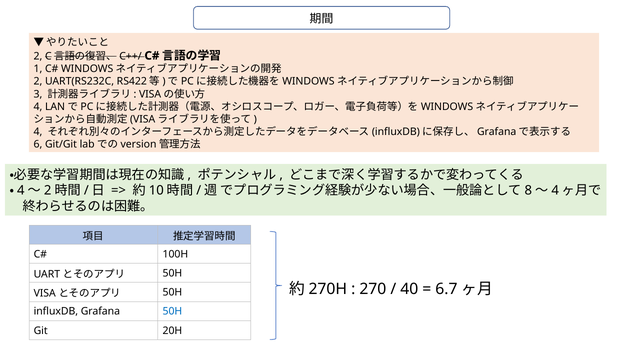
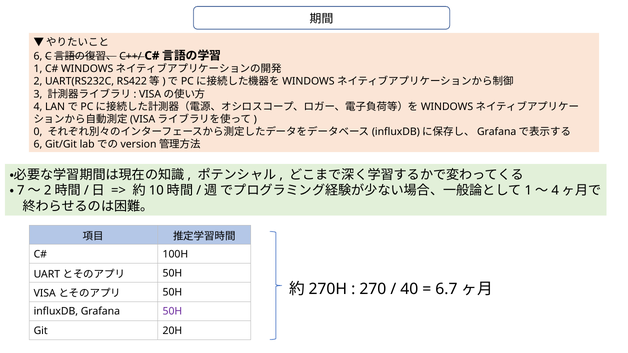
2 at (38, 56): 2 -> 6
4 at (38, 132): 4 -> 0
4 at (21, 191): 4 -> 7
8 at (528, 191): 8 -> 1
50H at (172, 312) colour: blue -> purple
